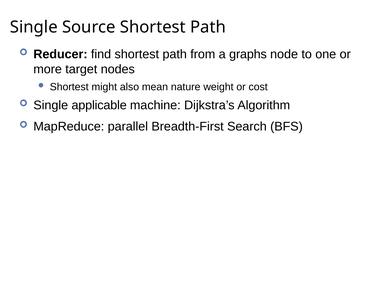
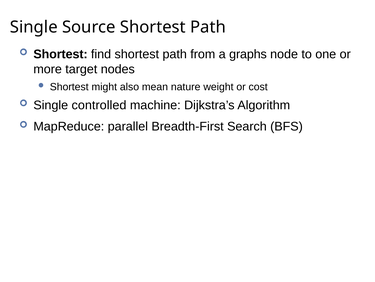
Reducer at (60, 54): Reducer -> Shortest
applicable: applicable -> controlled
